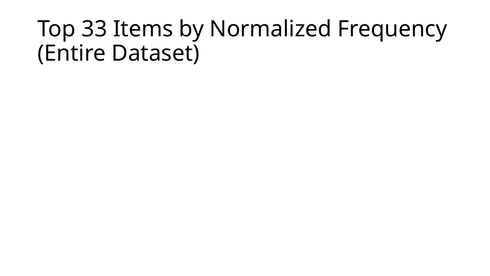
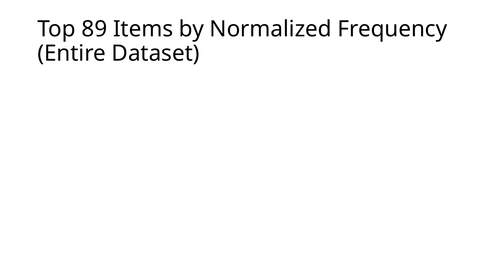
33: 33 -> 89
